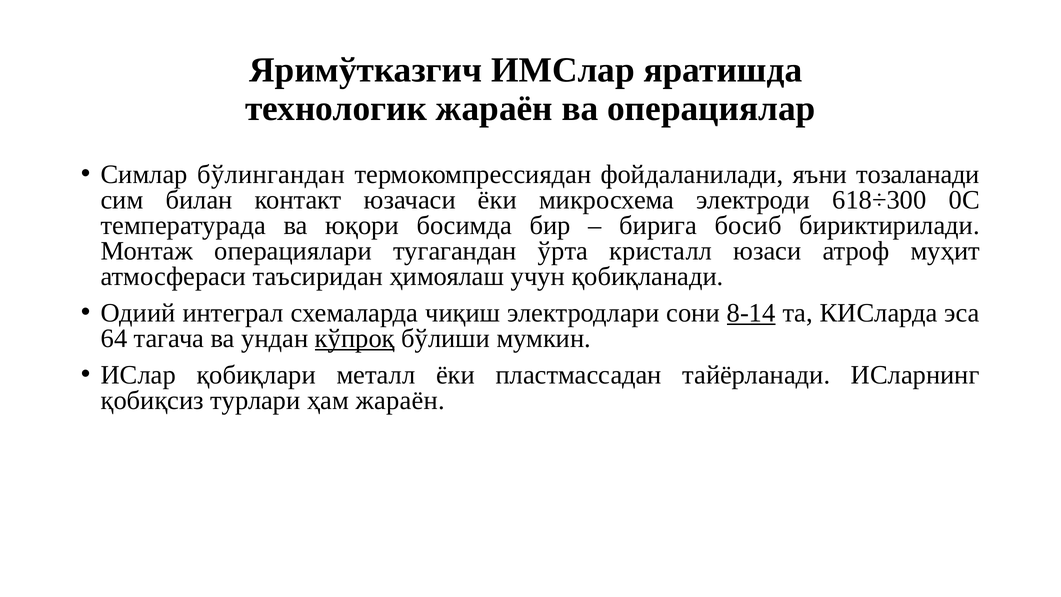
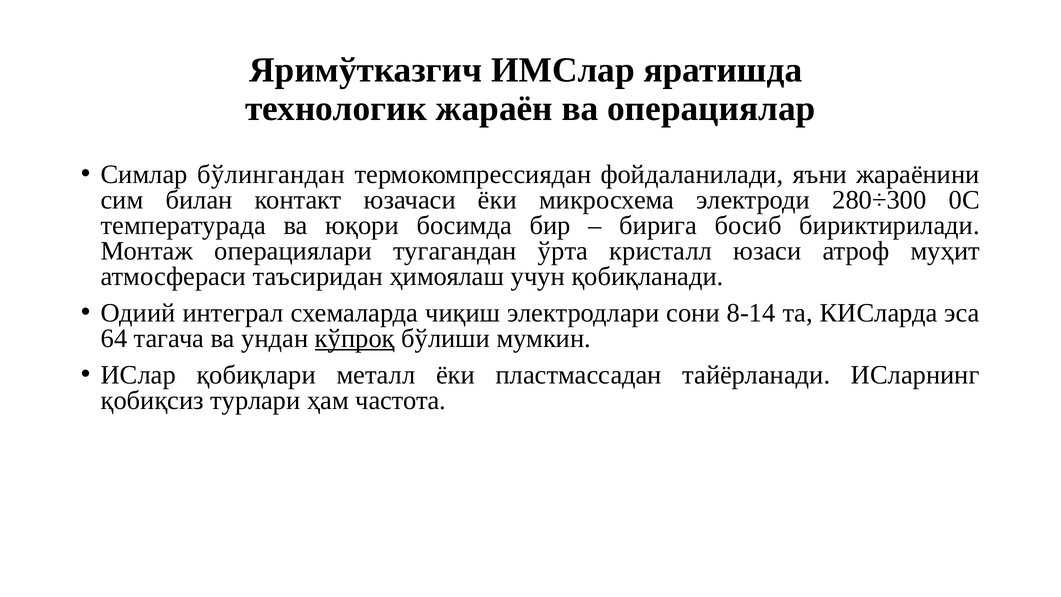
тозаланади: тозаланади -> жараёнини
618÷300: 618÷300 -> 280÷300
8-14 underline: present -> none
ҳам жараён: жараён -> частота
